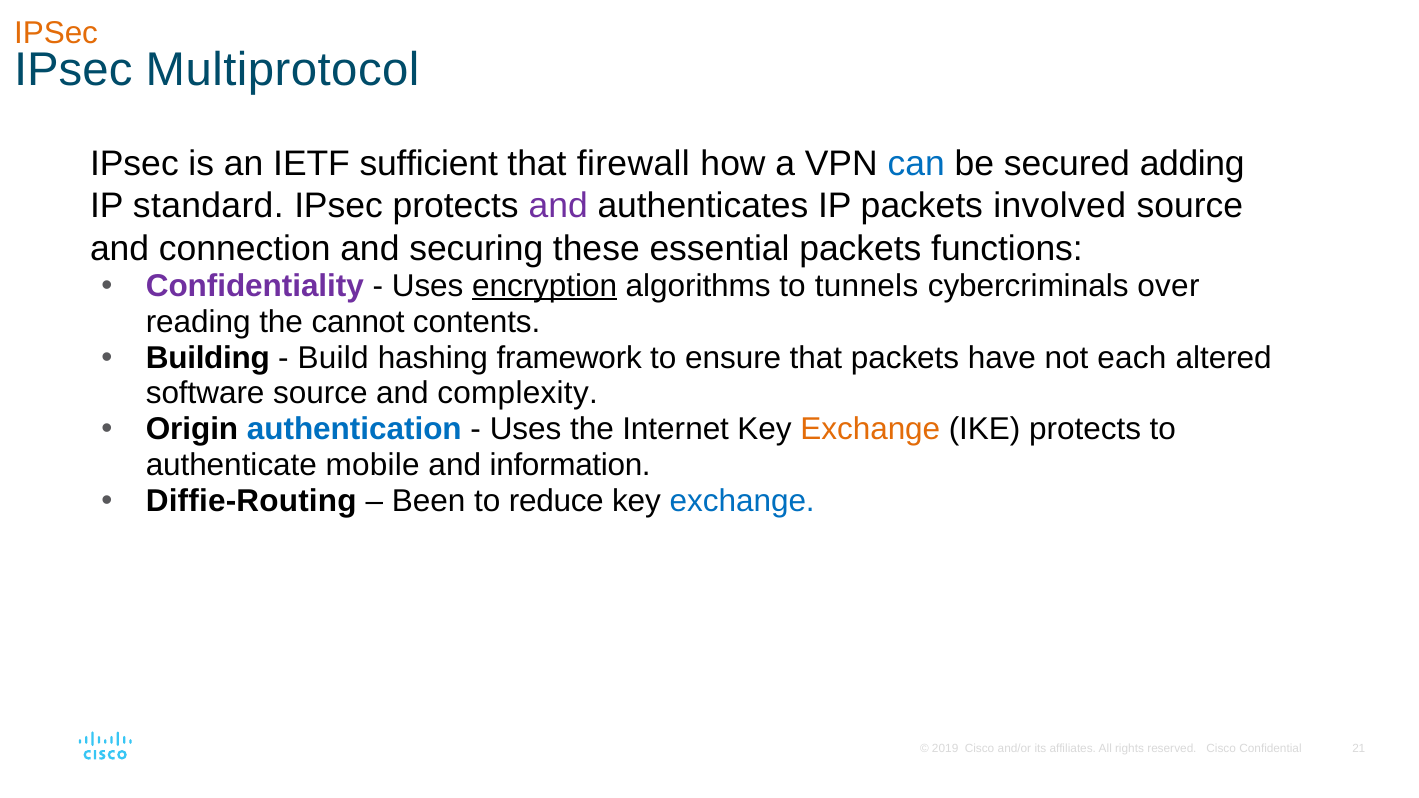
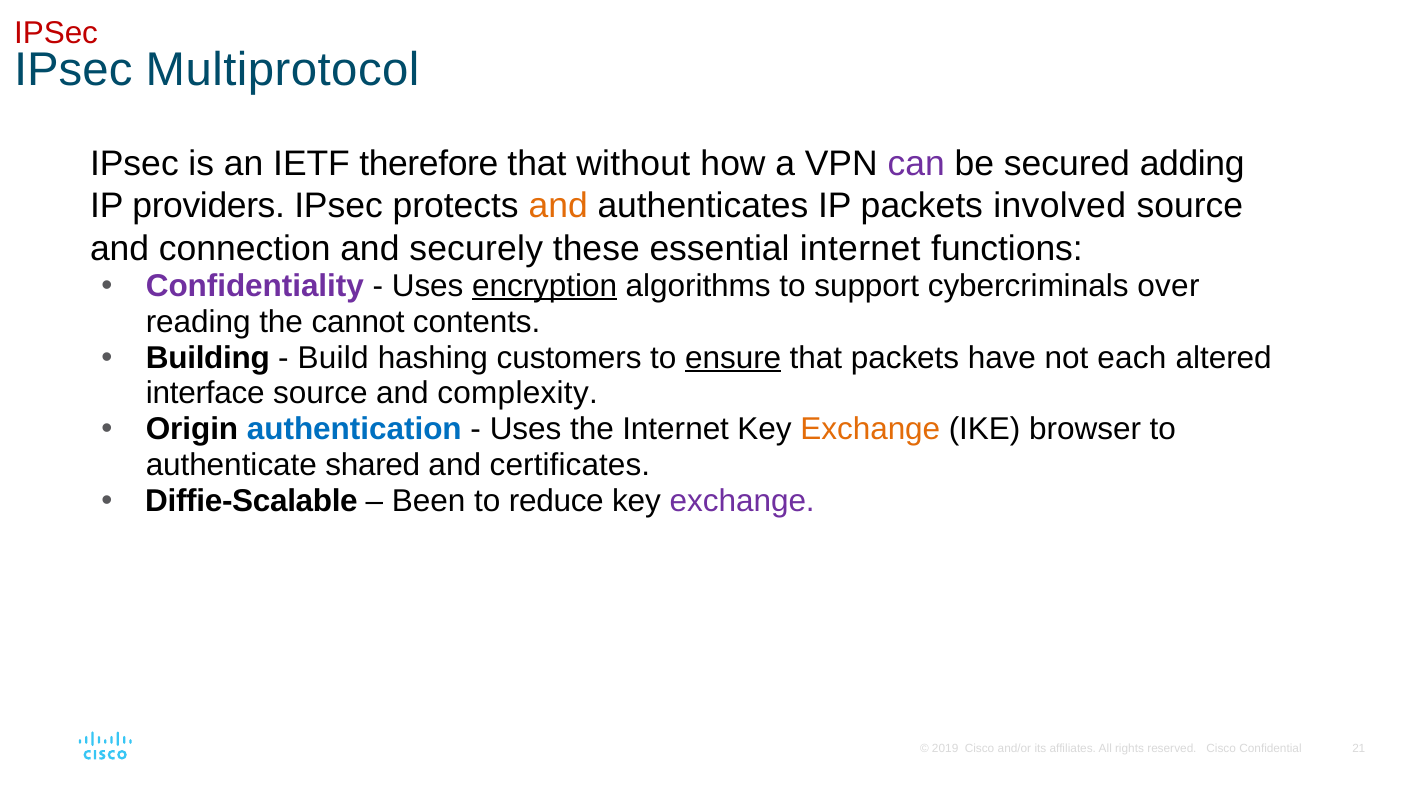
IPSec at (56, 33) colour: orange -> red
sufficient: sufficient -> therefore
firewall: firewall -> without
can colour: blue -> purple
standard: standard -> providers
and at (558, 206) colour: purple -> orange
securing: securing -> securely
essential packets: packets -> internet
tunnels: tunnels -> support
framework: framework -> customers
ensure underline: none -> present
software: software -> interface
IKE protects: protects -> browser
mobile: mobile -> shared
information: information -> certificates
Diffie-Routing: Diffie-Routing -> Diffie-Scalable
exchange at (742, 501) colour: blue -> purple
